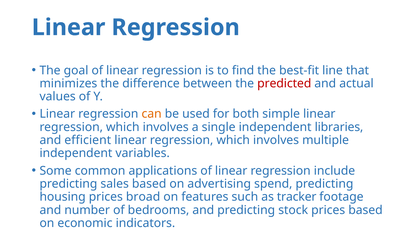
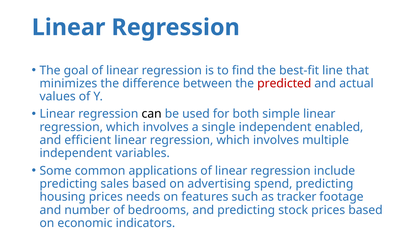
can colour: orange -> black
libraries: libraries -> enabled
broad: broad -> needs
